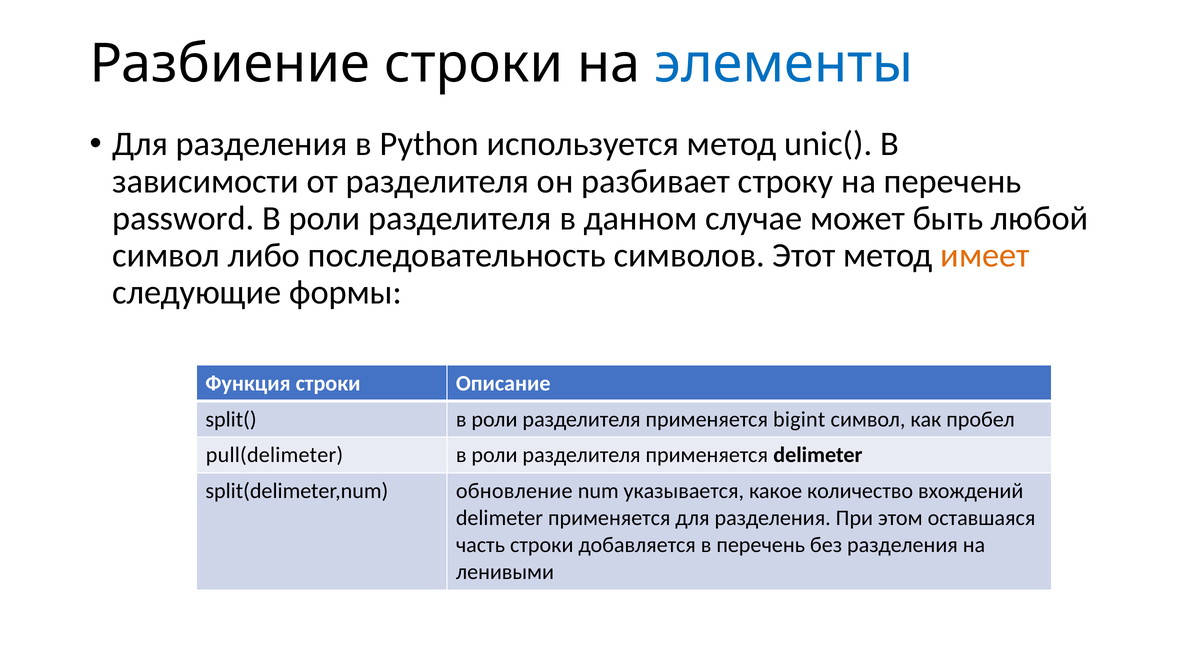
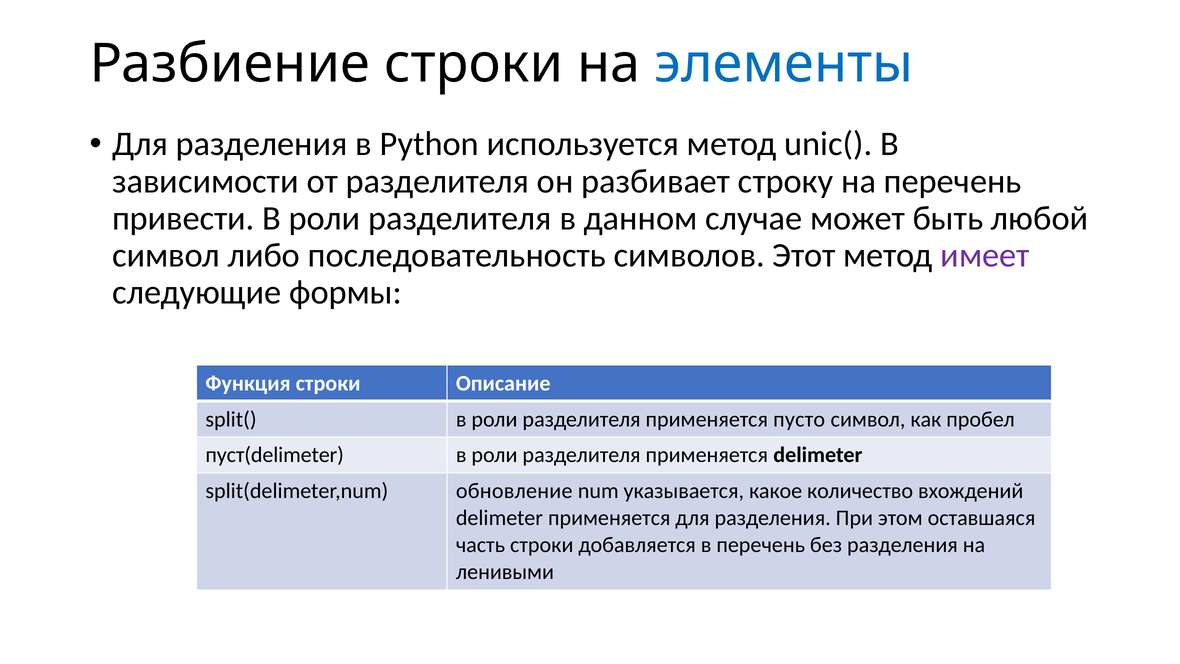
password: password -> привести
имеет colour: orange -> purple
bigint: bigint -> пусто
pull(delimeter: pull(delimeter -> пуст(delimeter
